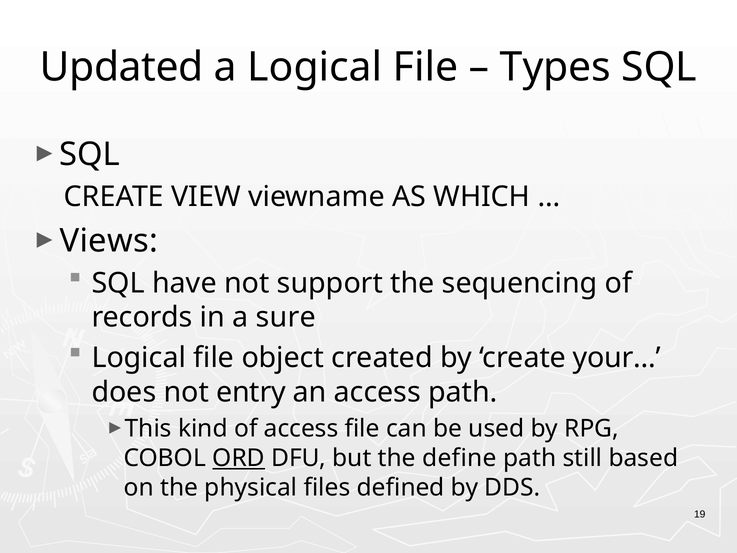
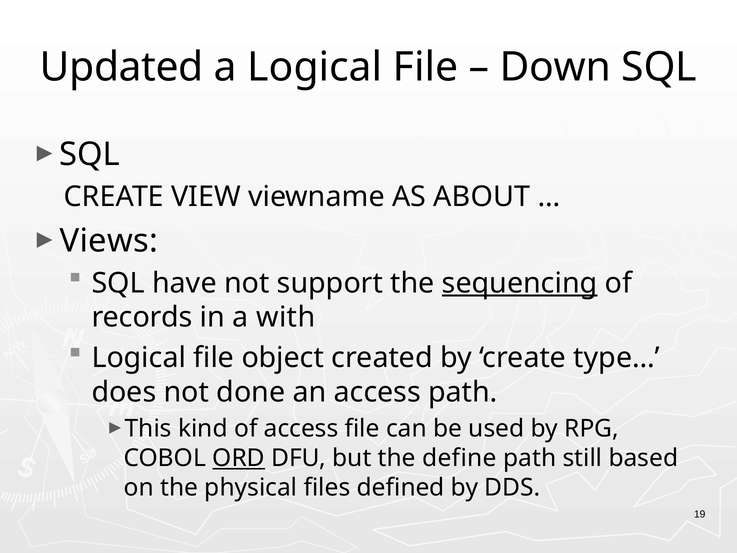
Types: Types -> Down
WHICH: WHICH -> ABOUT
sequencing underline: none -> present
sure: sure -> with
your…: your… -> type…
entry: entry -> done
